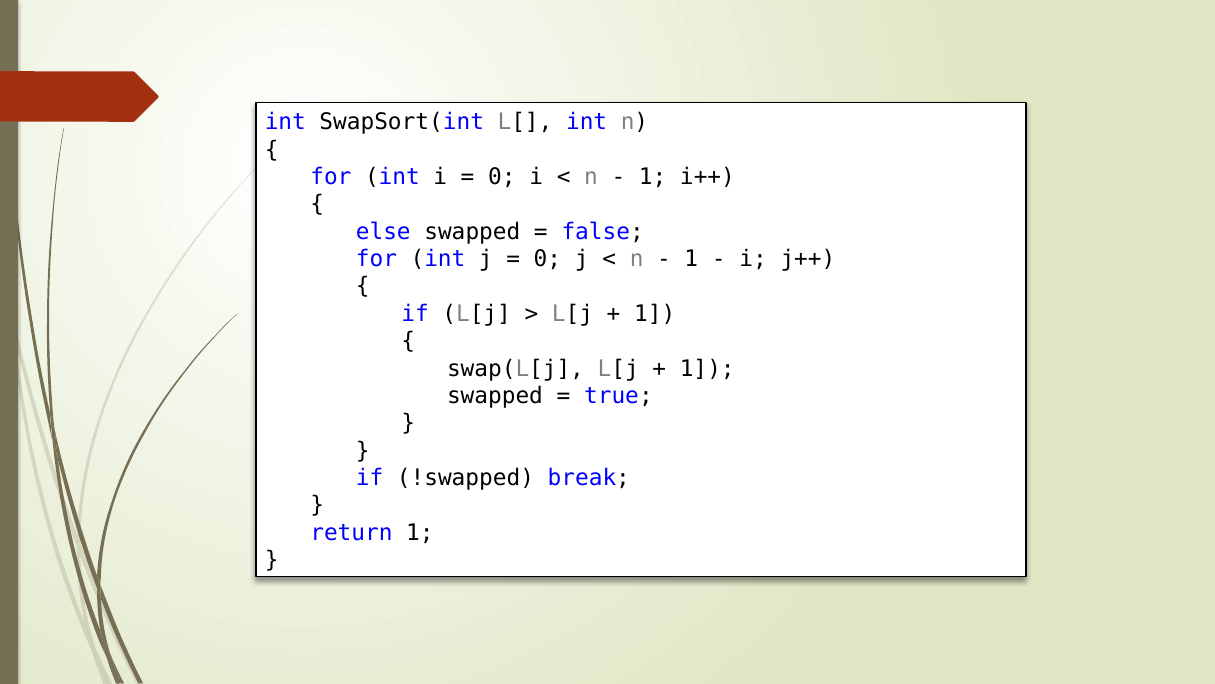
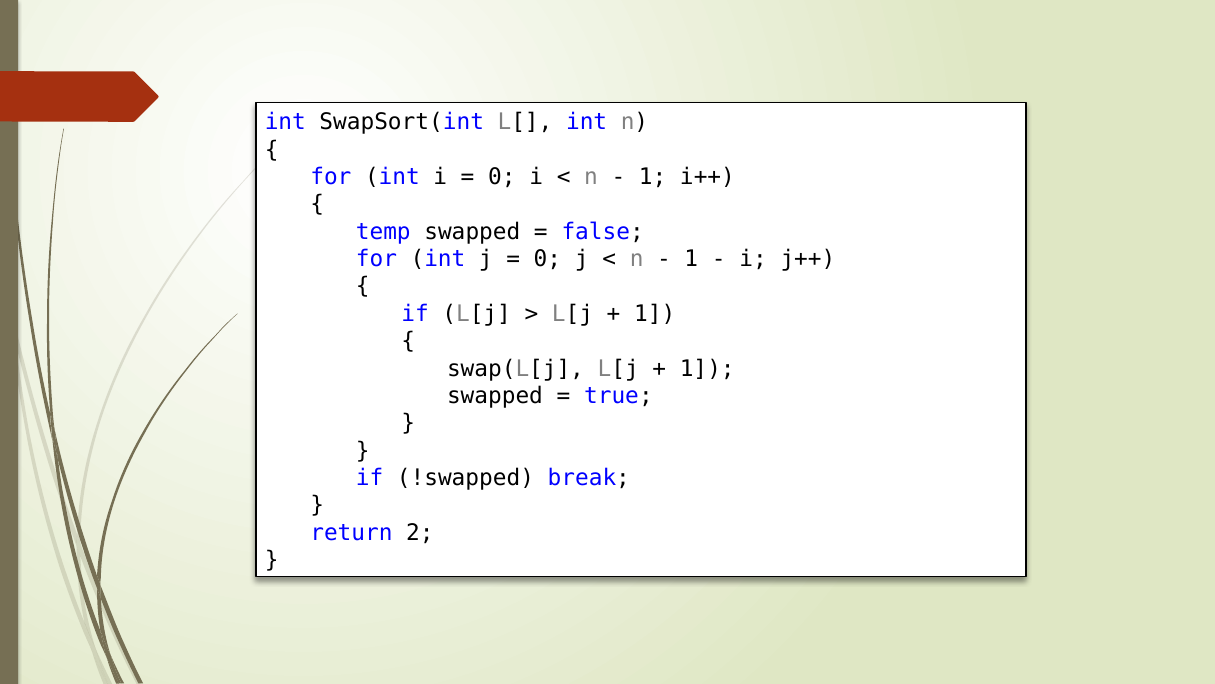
else: else -> temp
return 1: 1 -> 2
